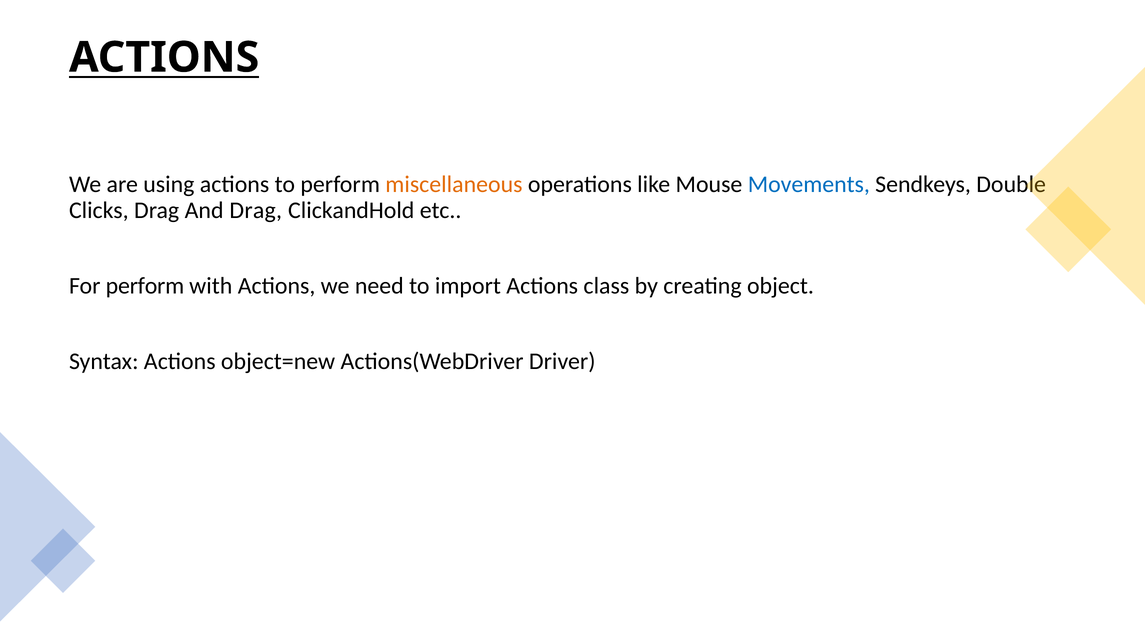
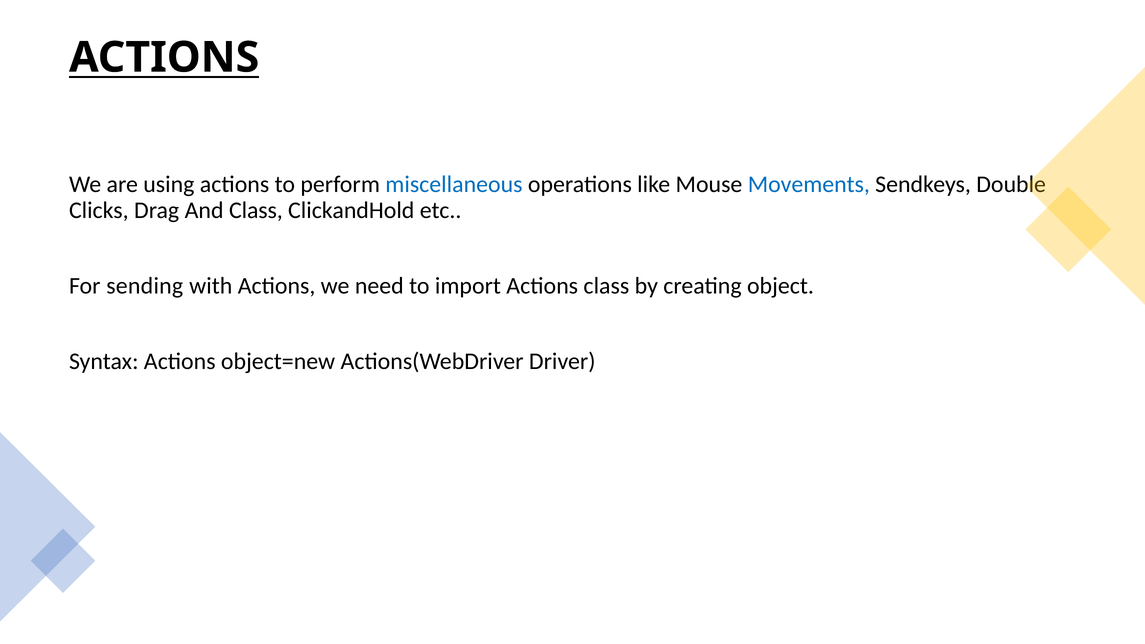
miscellaneous colour: orange -> blue
And Drag: Drag -> Class
For perform: perform -> sending
